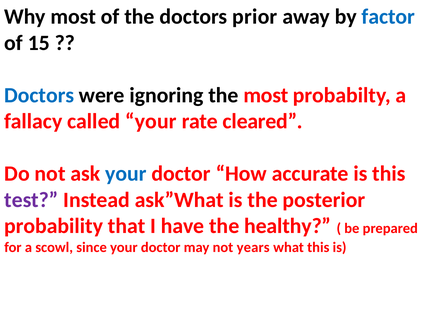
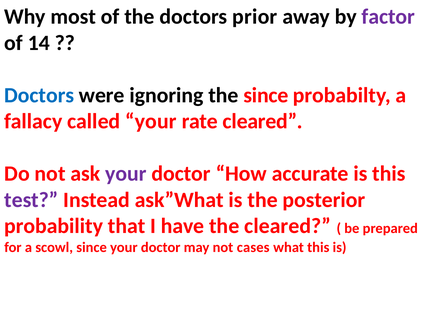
factor colour: blue -> purple
15: 15 -> 14
the most: most -> since
your at (126, 174) colour: blue -> purple
the healthy: healthy -> cleared
years: years -> cases
